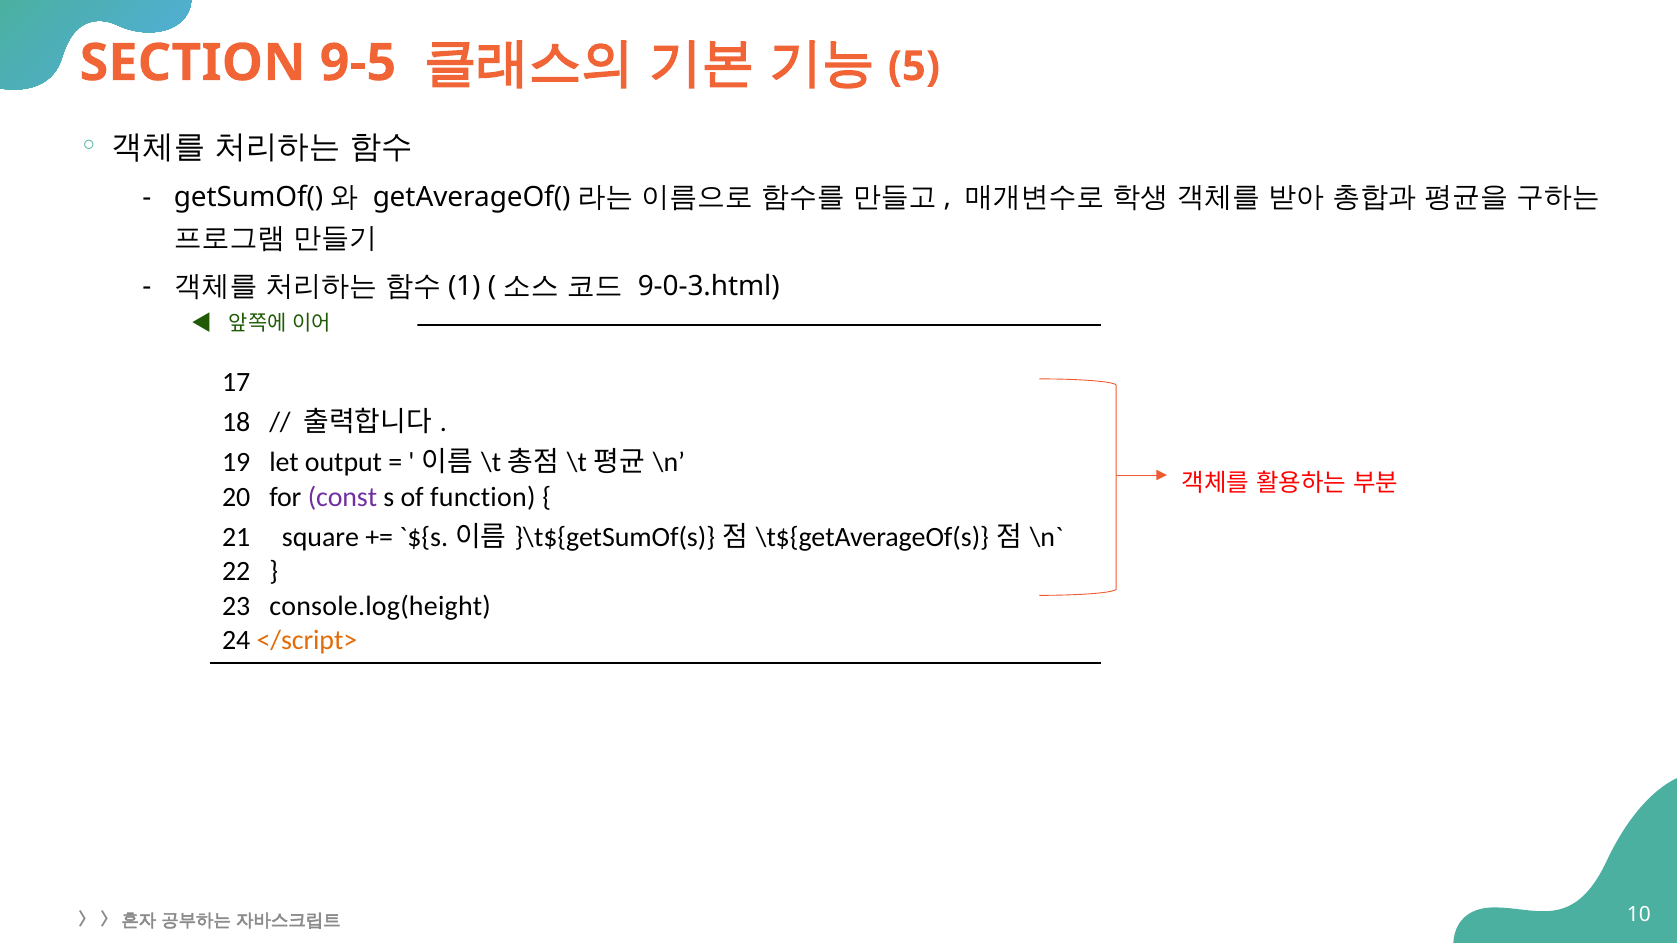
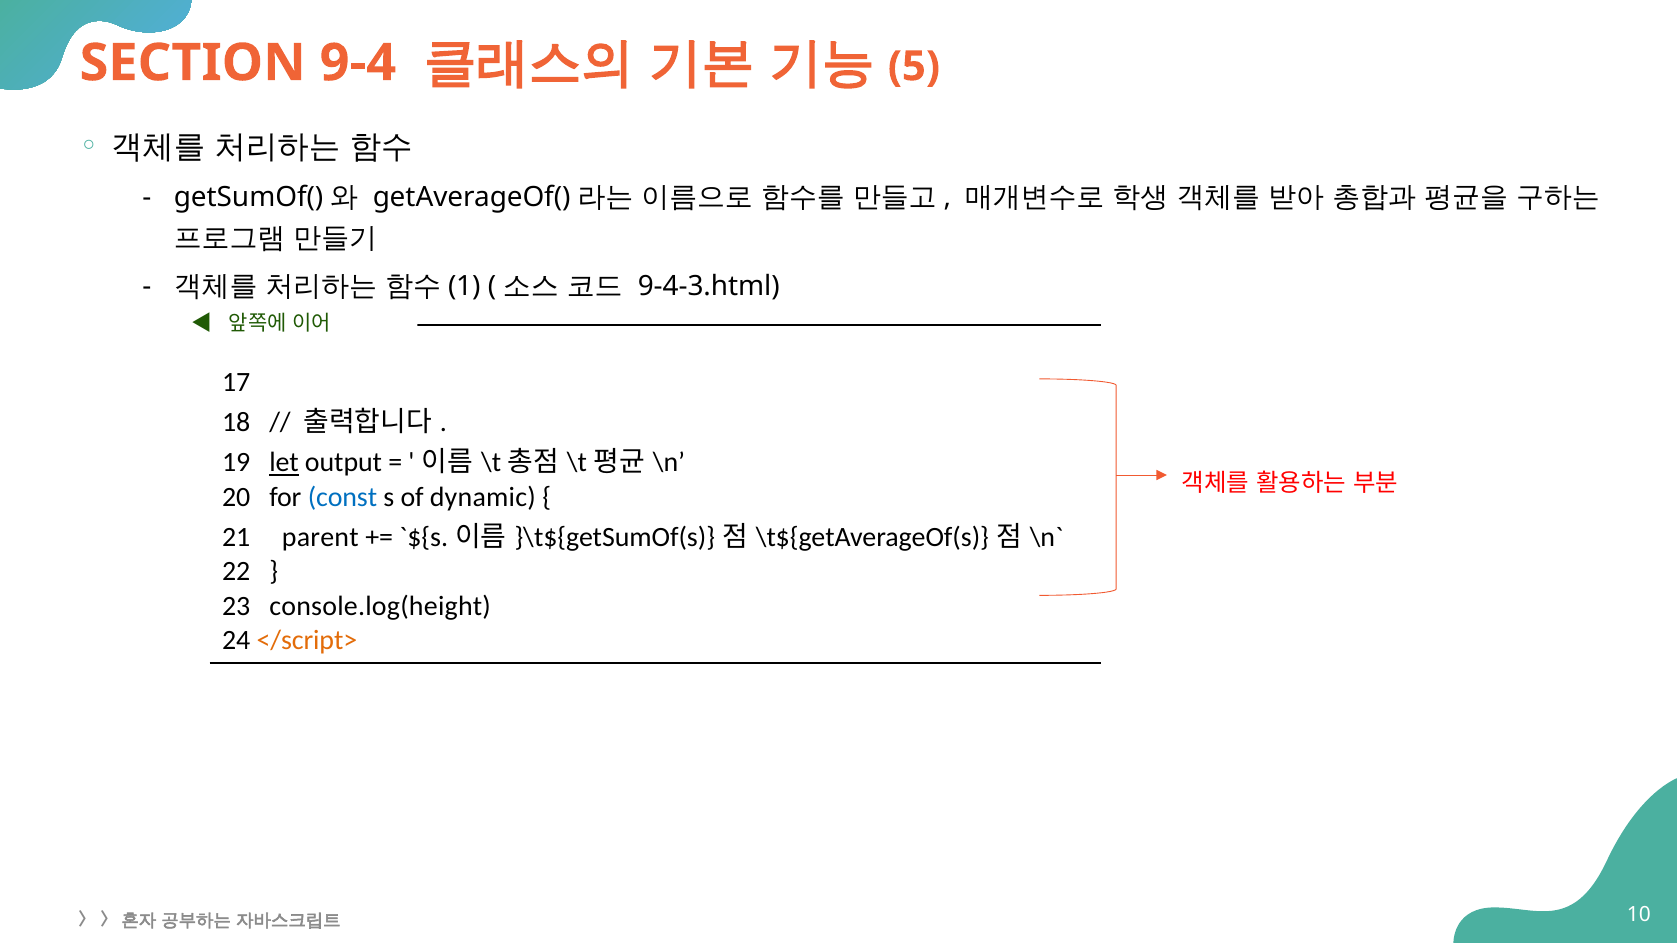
9-5: 9-5 -> 9-4
9-0-3.html: 9-0-3.html -> 9-4-3.html
let underline: none -> present
const colour: purple -> blue
function: function -> dynamic
square: square -> parent
